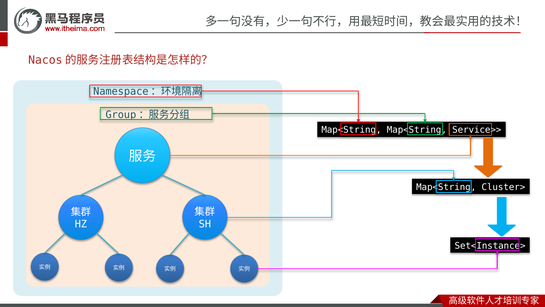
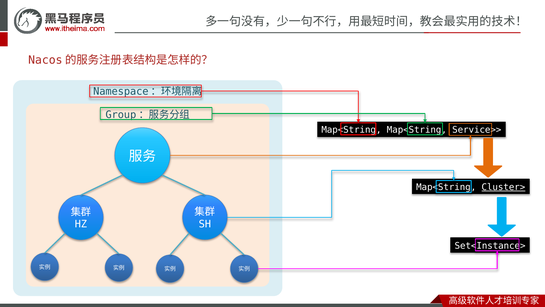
Cluster> underline: none -> present
